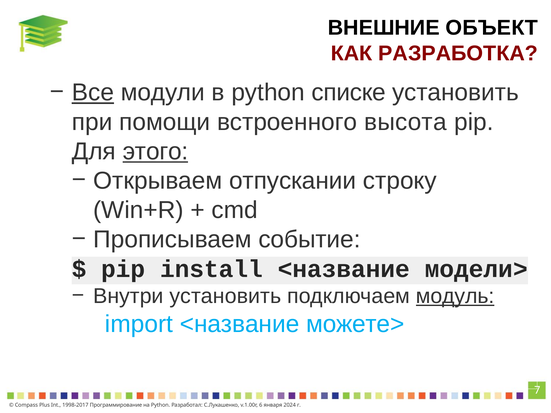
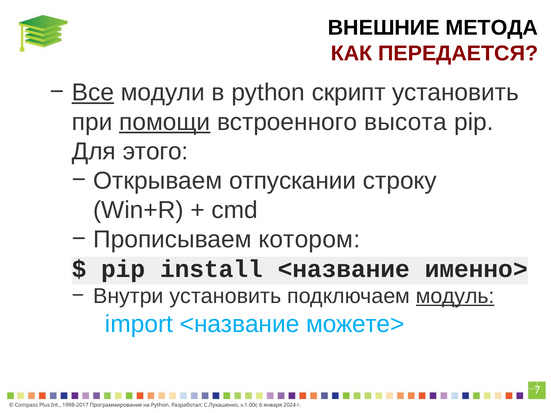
ОБЪЕКТ: ОБЪЕКТ -> МЕТОДА
РАЗРАБОТКА: РАЗРАБОТКА -> ПЕРЕДАЕТСЯ
списке: списке -> скрипт
помощи underline: none -> present
этого underline: present -> none
событие: событие -> котором
модели>: модели> -> именно>
